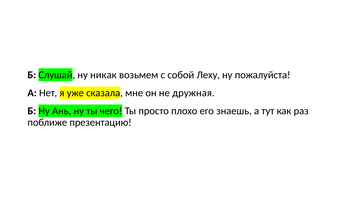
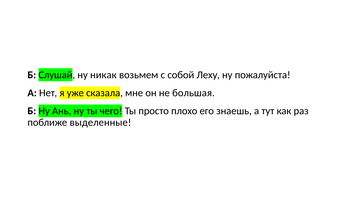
дружная: дружная -> большая
презентацию: презентацию -> выделенные
